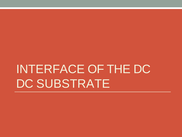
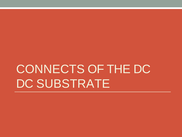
INTERFACE: INTERFACE -> CONNECTS
